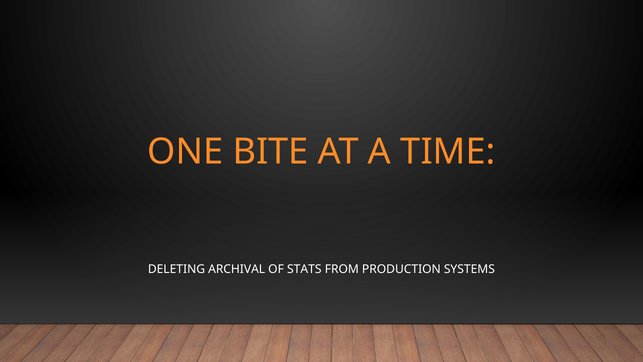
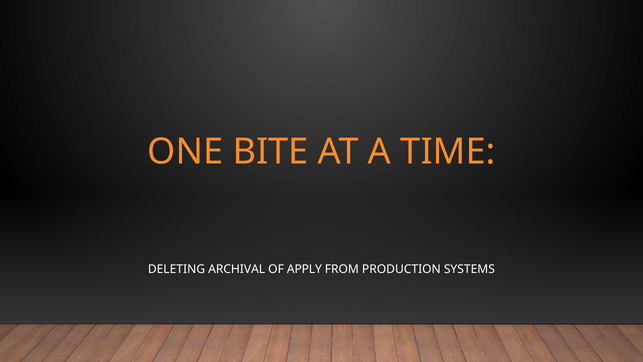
STATS: STATS -> APPLY
